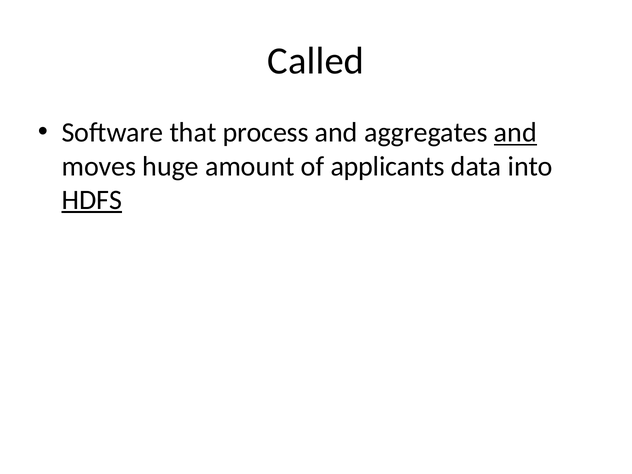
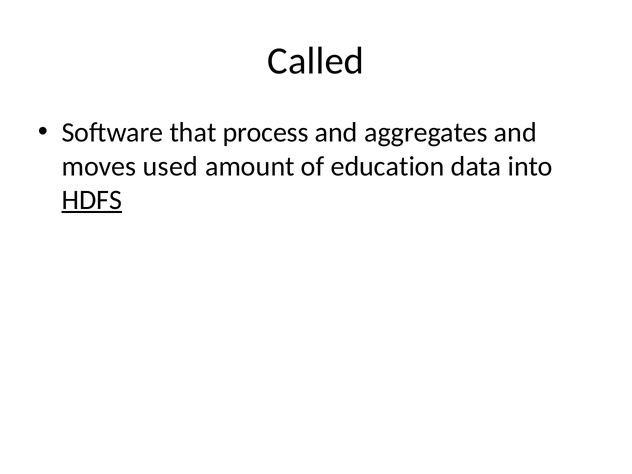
and at (515, 133) underline: present -> none
huge: huge -> used
applicants: applicants -> education
